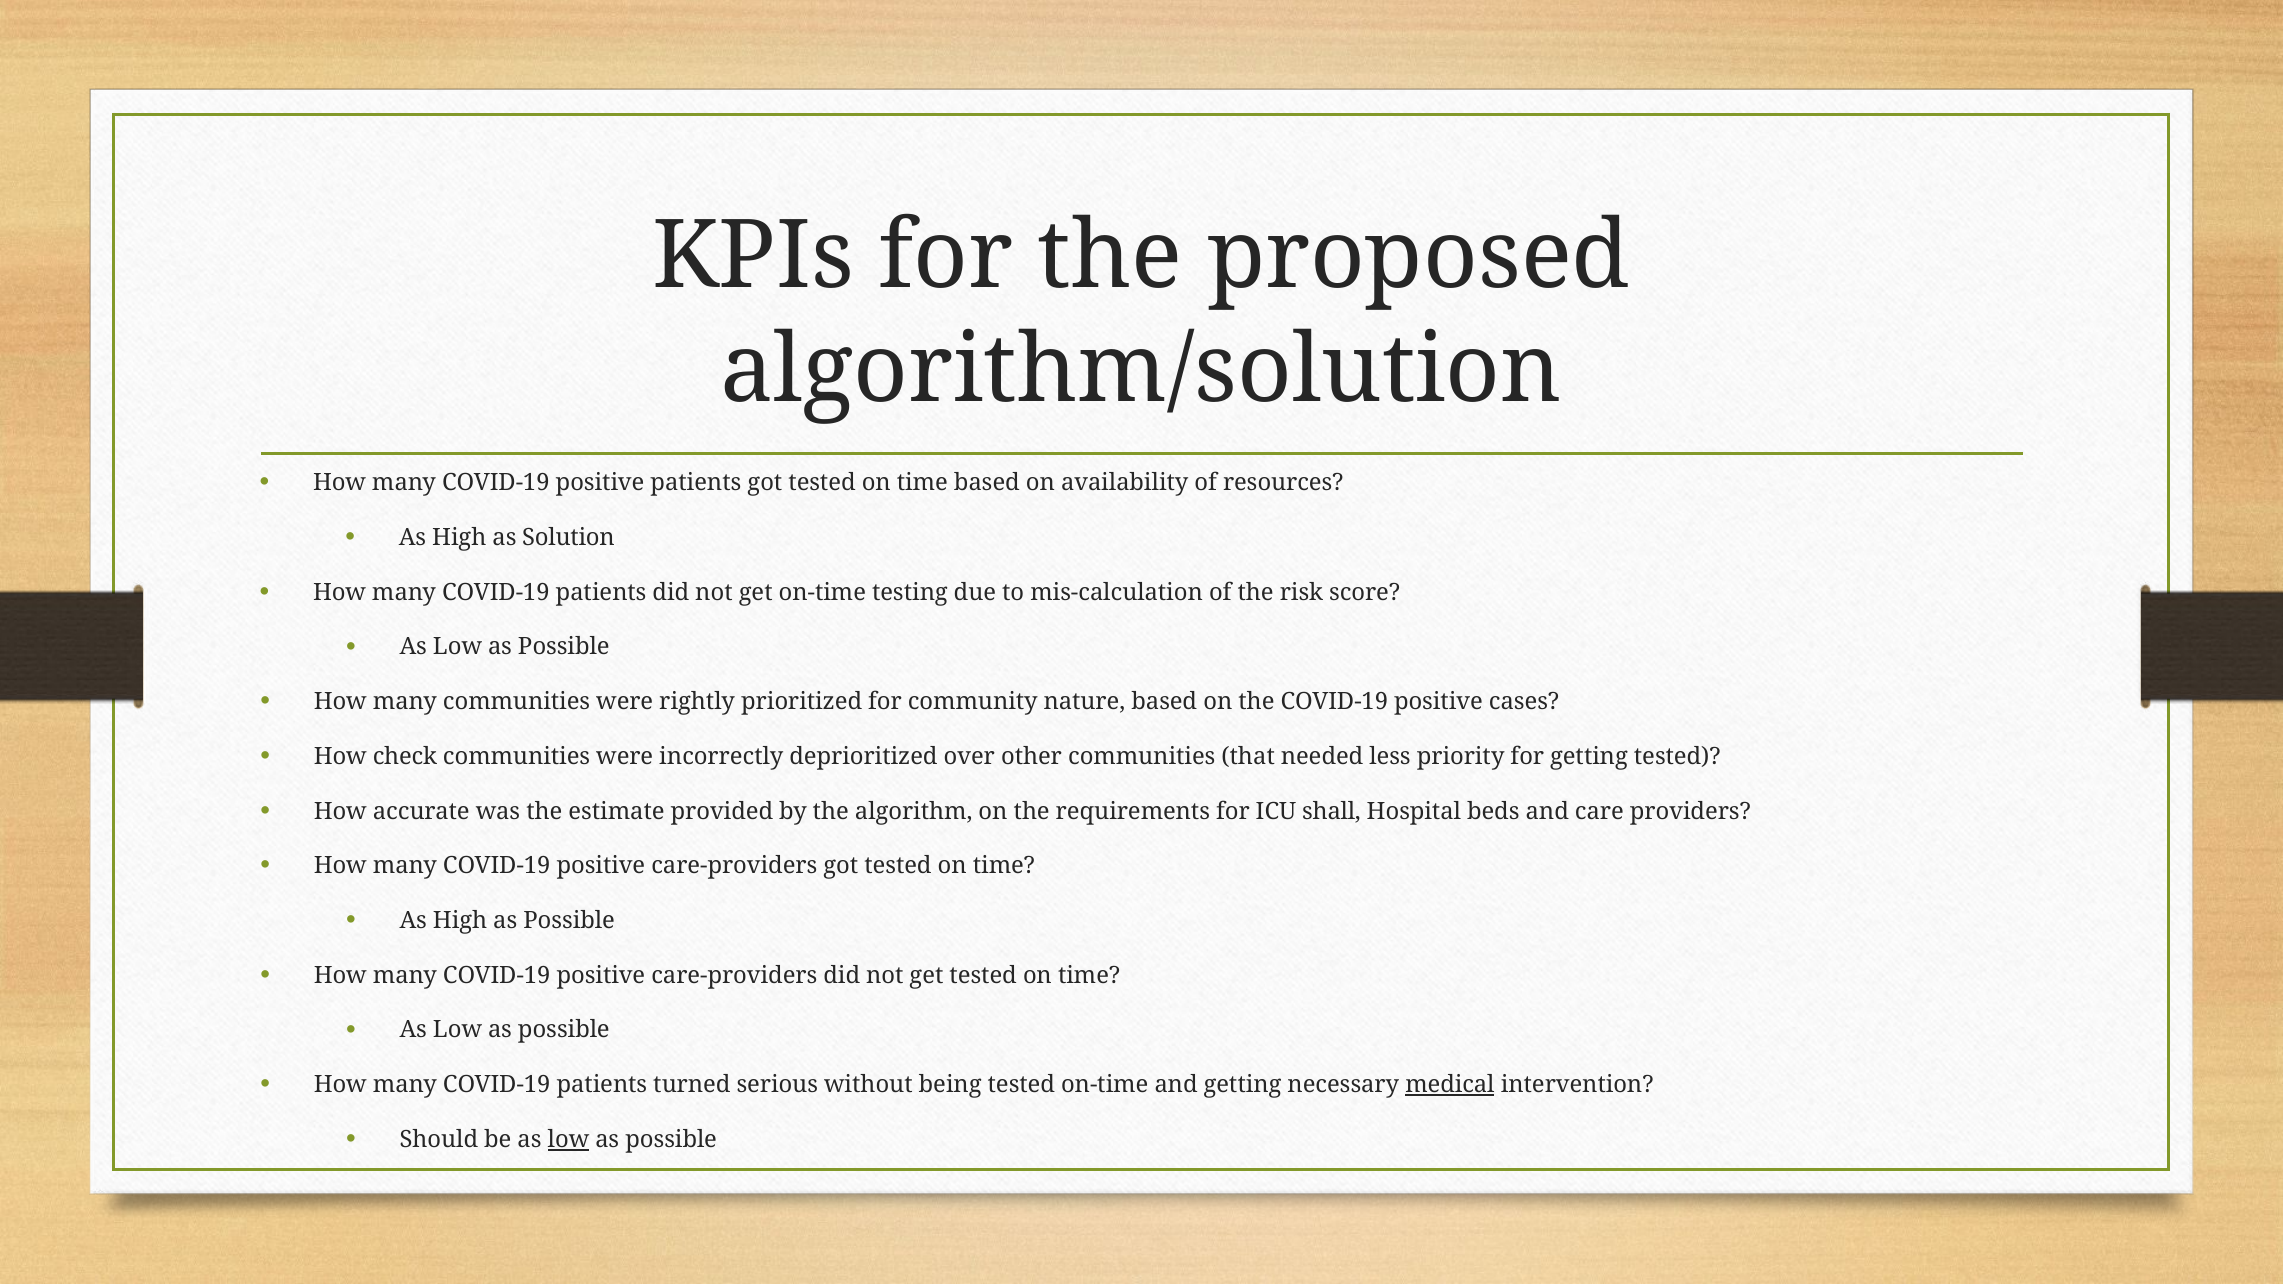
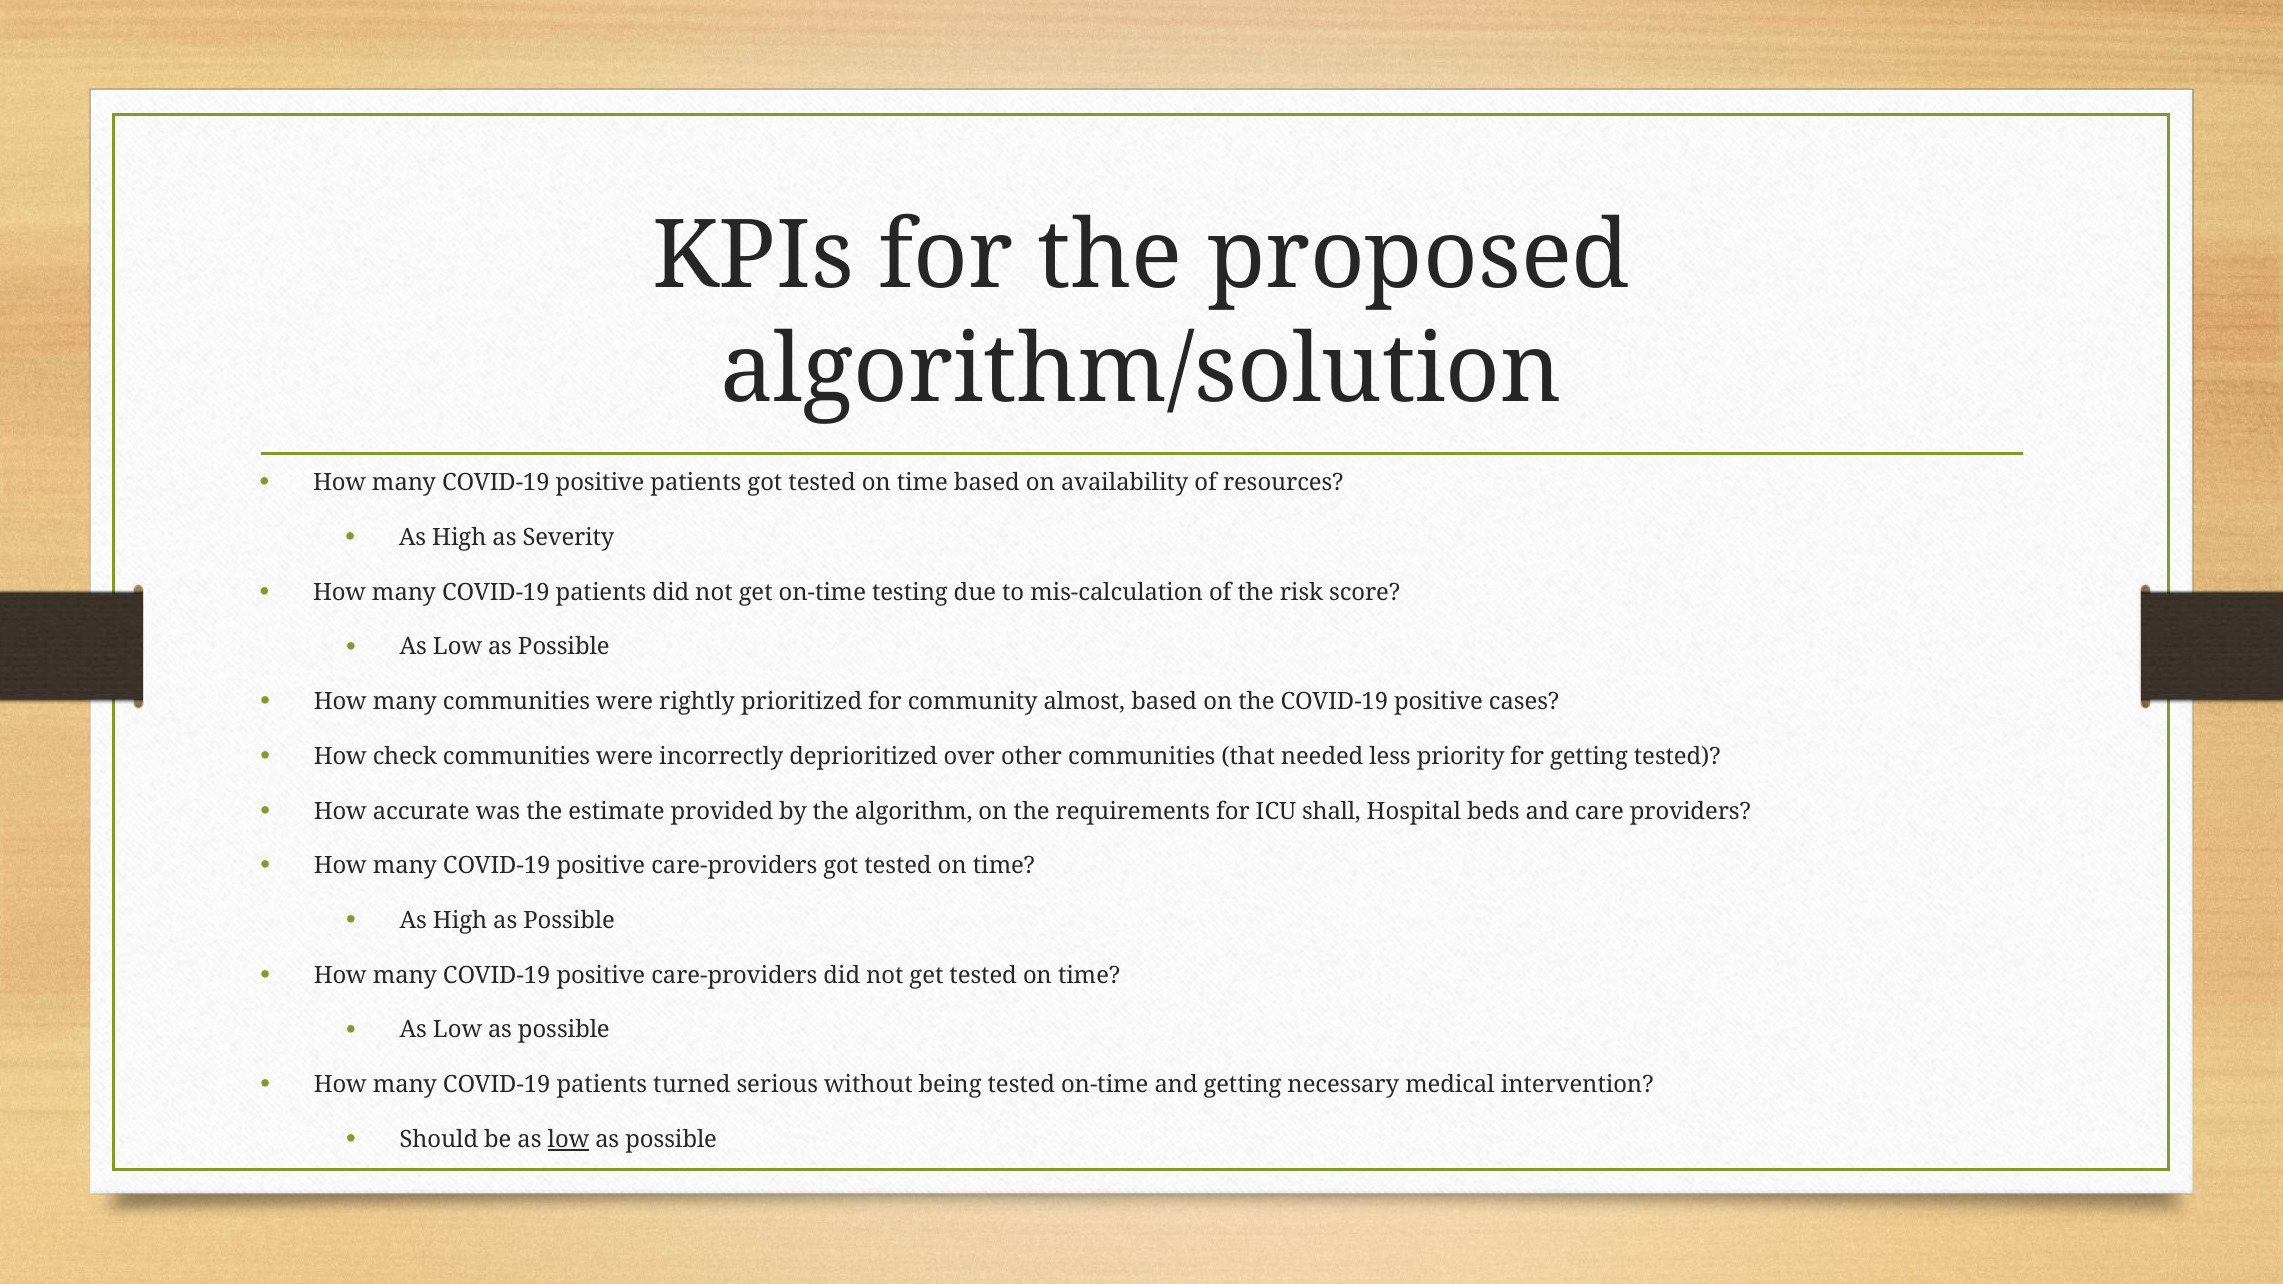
Solution: Solution -> Severity
nature: nature -> almost
medical underline: present -> none
